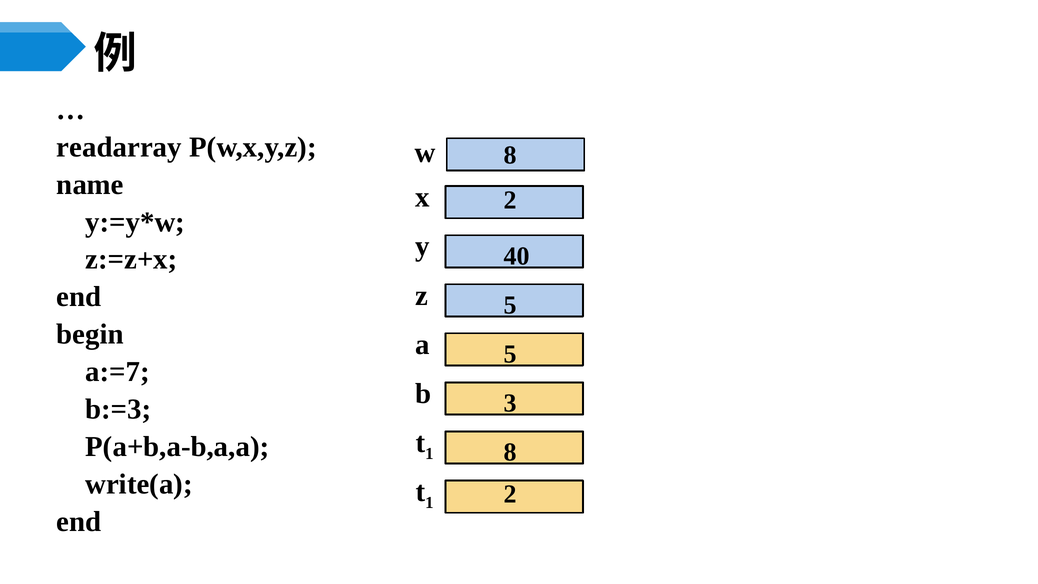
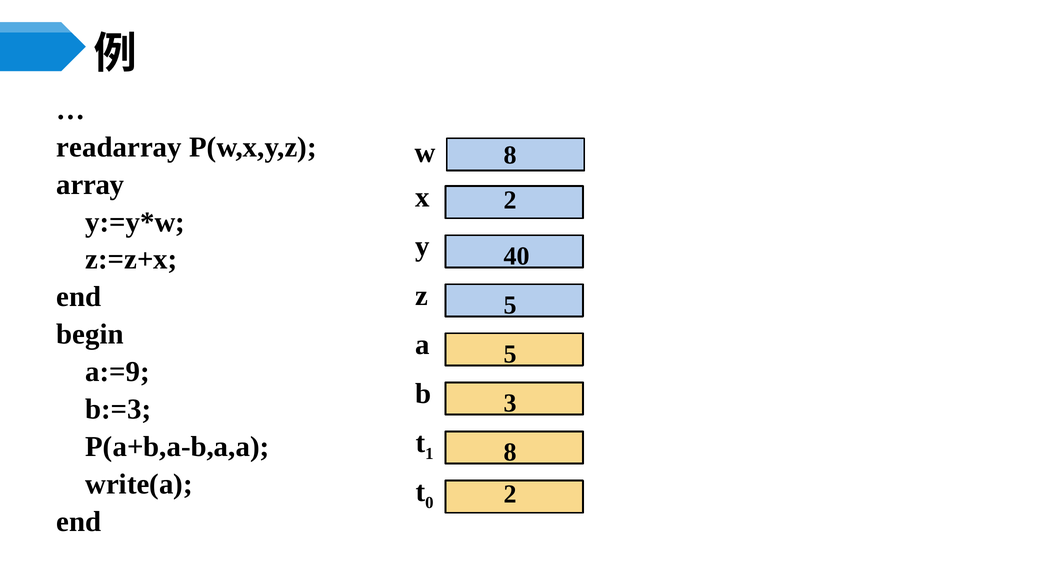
name: name -> array
a:=7: a:=7 -> a:=9
1 at (429, 503): 1 -> 0
